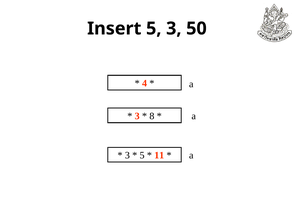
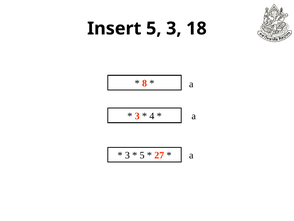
50: 50 -> 18
4: 4 -> 8
8: 8 -> 4
11: 11 -> 27
